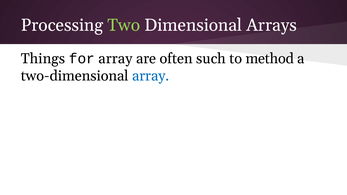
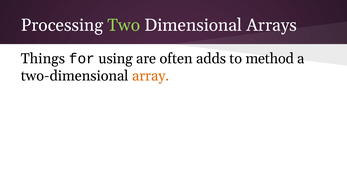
for array: array -> using
such: such -> adds
array at (151, 76) colour: blue -> orange
